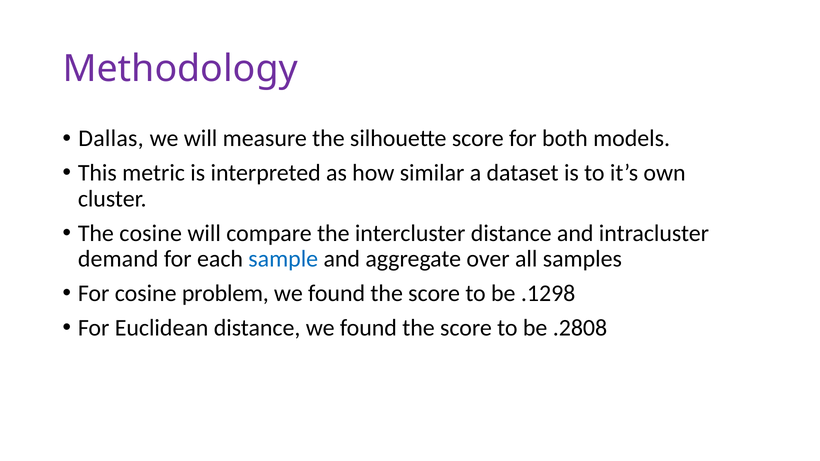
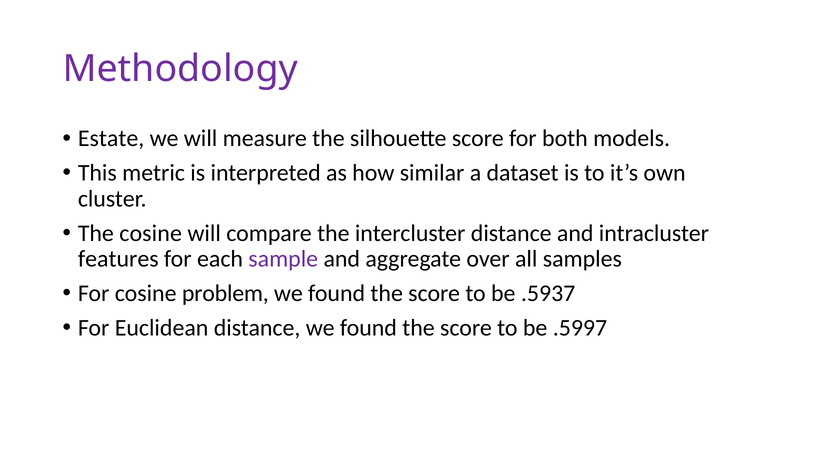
Dallas: Dallas -> Estate
demand: demand -> features
sample colour: blue -> purple
.1298: .1298 -> .5937
.2808: .2808 -> .5997
